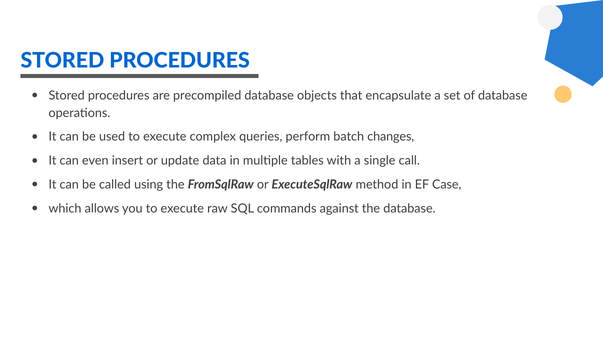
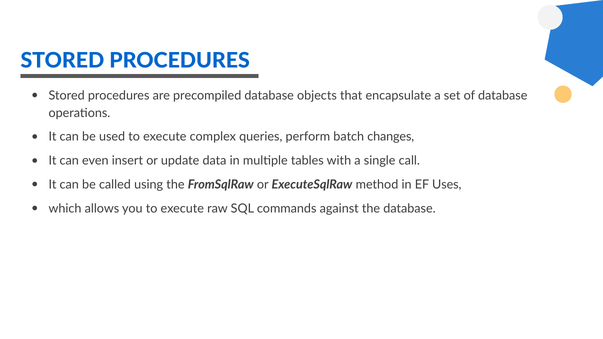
Case: Case -> Uses
